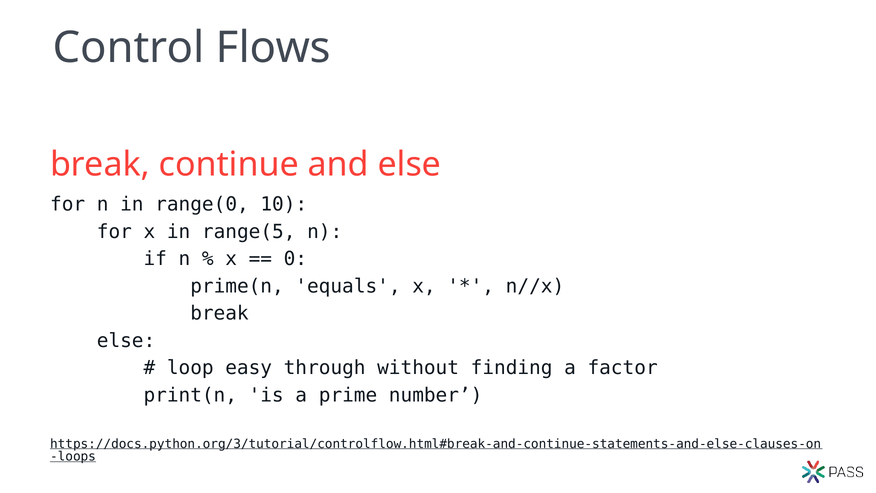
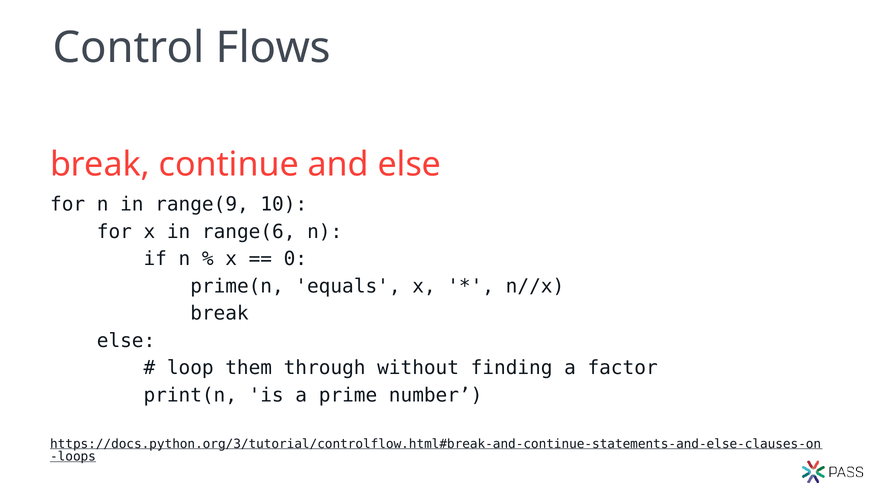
range(0: range(0 -> range(9
range(5: range(5 -> range(6
easy: easy -> them
